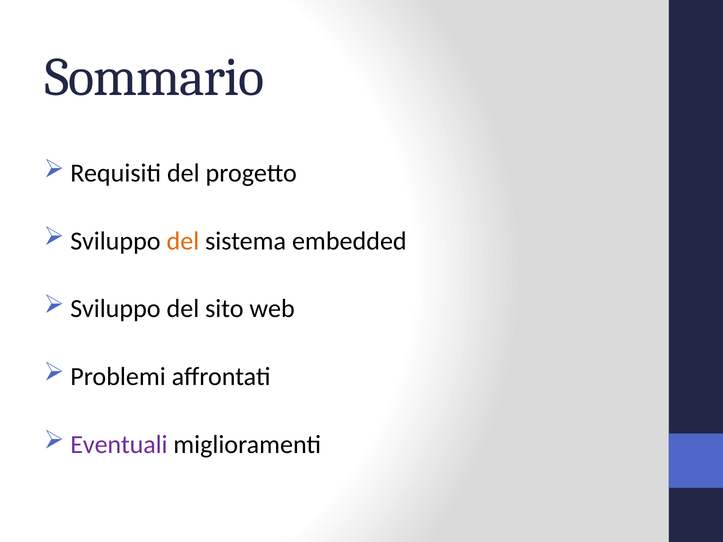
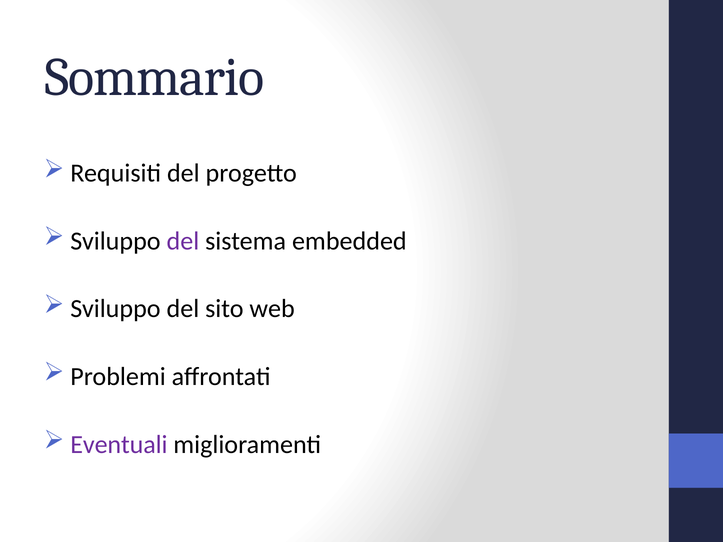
del at (183, 241) colour: orange -> purple
